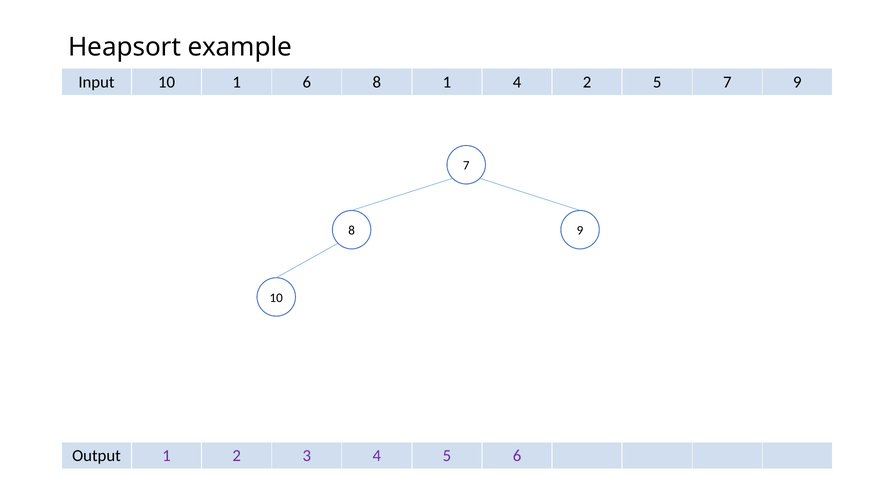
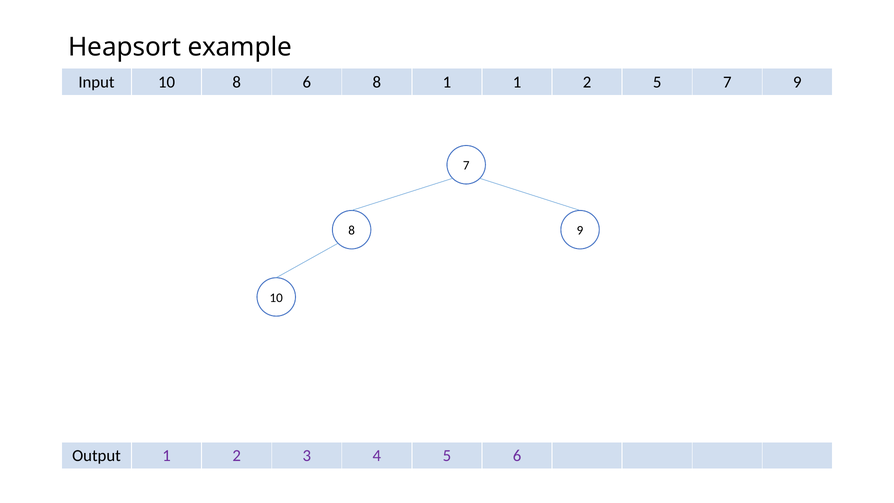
Input 10 1: 1 -> 8
1 4: 4 -> 1
